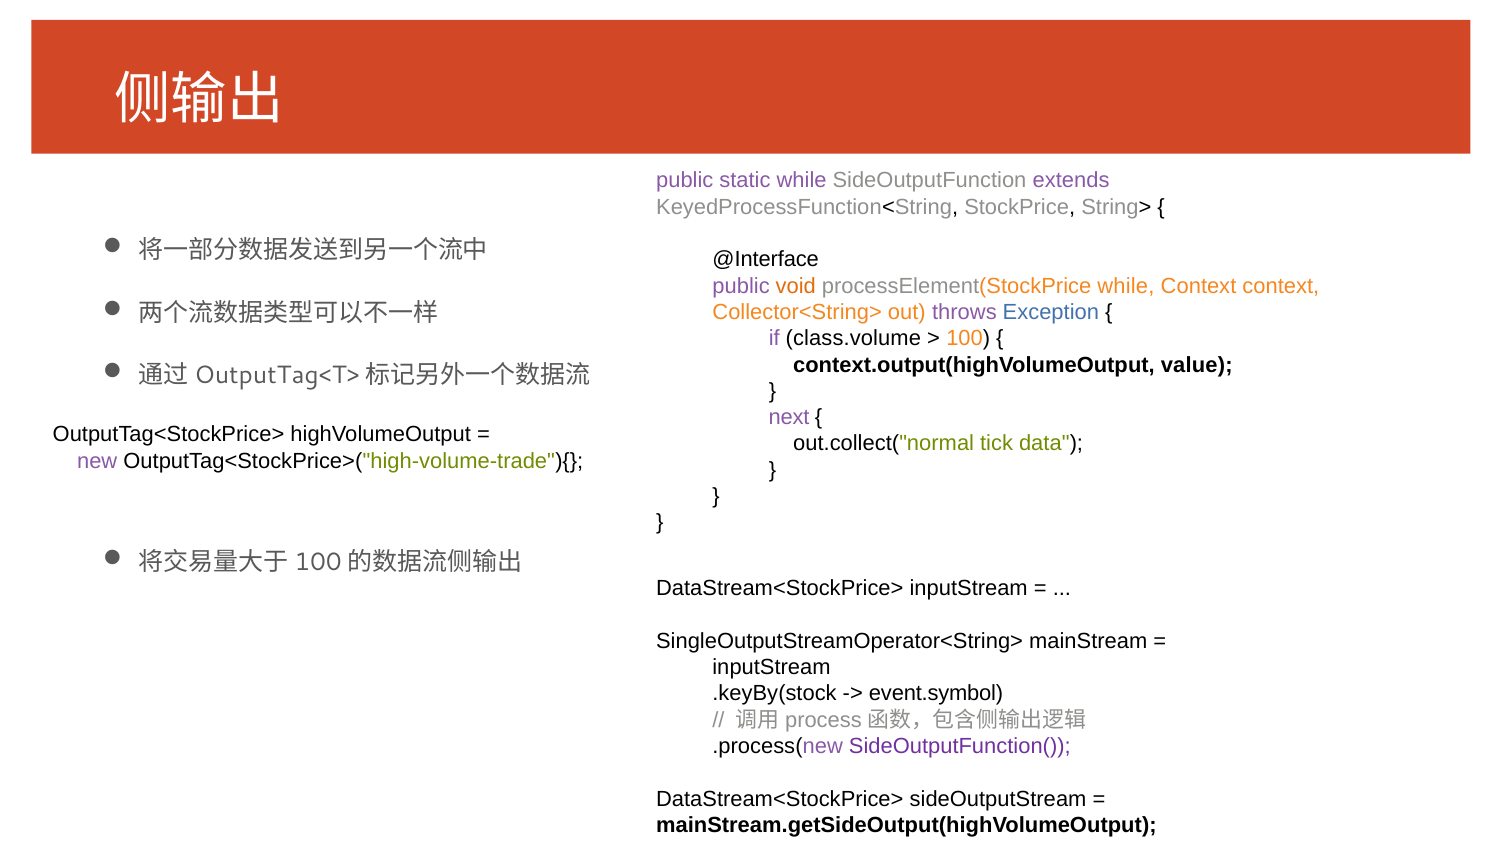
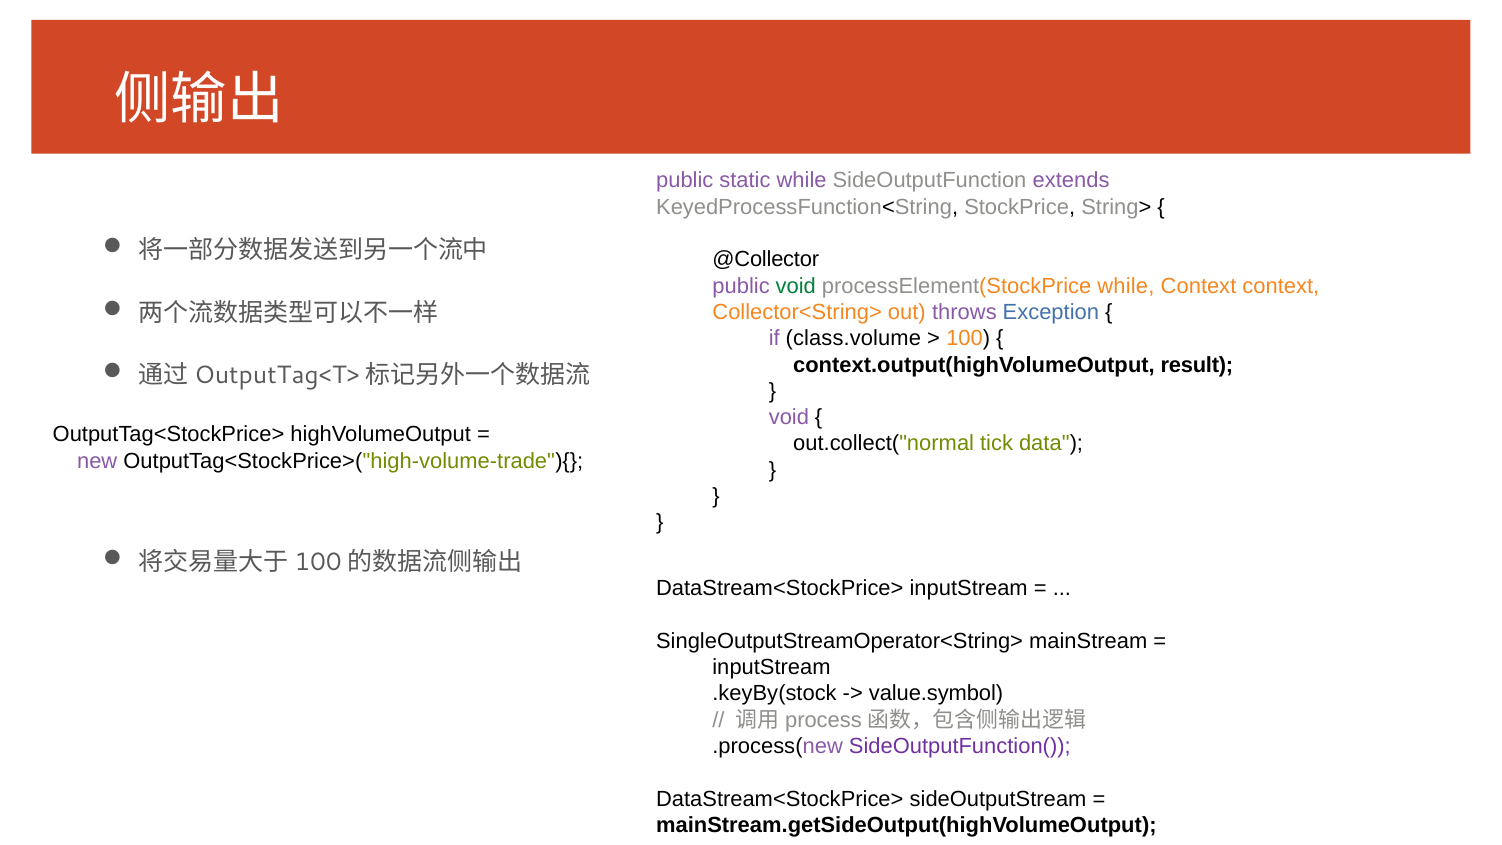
@Interface: @Interface -> @Collector
void at (796, 286) colour: orange -> green
value: value -> result
next at (789, 417): next -> void
event.symbol: event.symbol -> value.symbol
